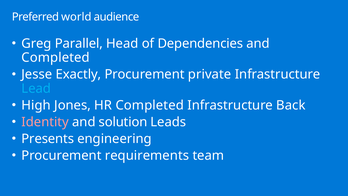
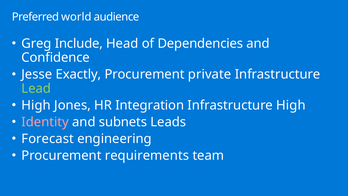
Parallel: Parallel -> Include
Completed at (56, 58): Completed -> Confidence
Lead colour: light blue -> light green
HR Completed: Completed -> Integration
Infrastructure Back: Back -> High
solution: solution -> subnets
Presents: Presents -> Forecast
